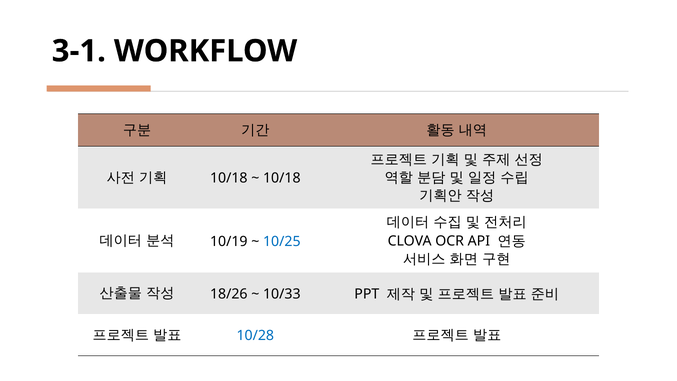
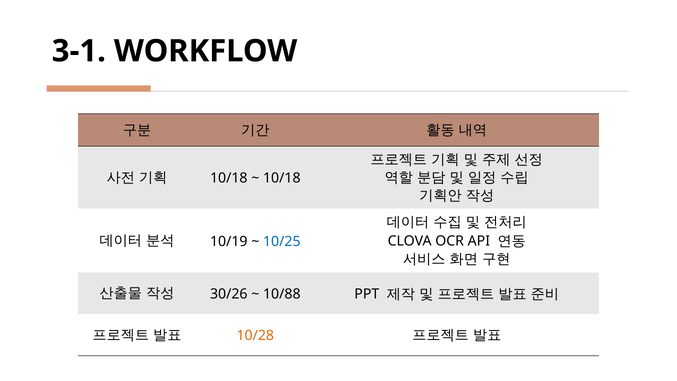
18/26: 18/26 -> 30/26
10/33: 10/33 -> 10/88
10/28 colour: blue -> orange
